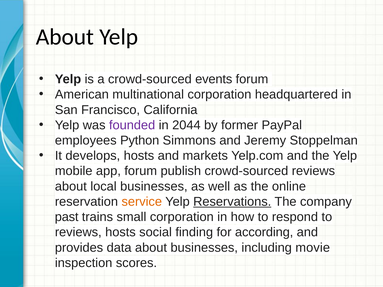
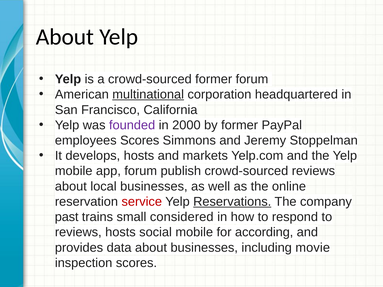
crowd-sourced events: events -> former
multinational underline: none -> present
2044: 2044 -> 2000
employees Python: Python -> Scores
service colour: orange -> red
small corporation: corporation -> considered
social finding: finding -> mobile
